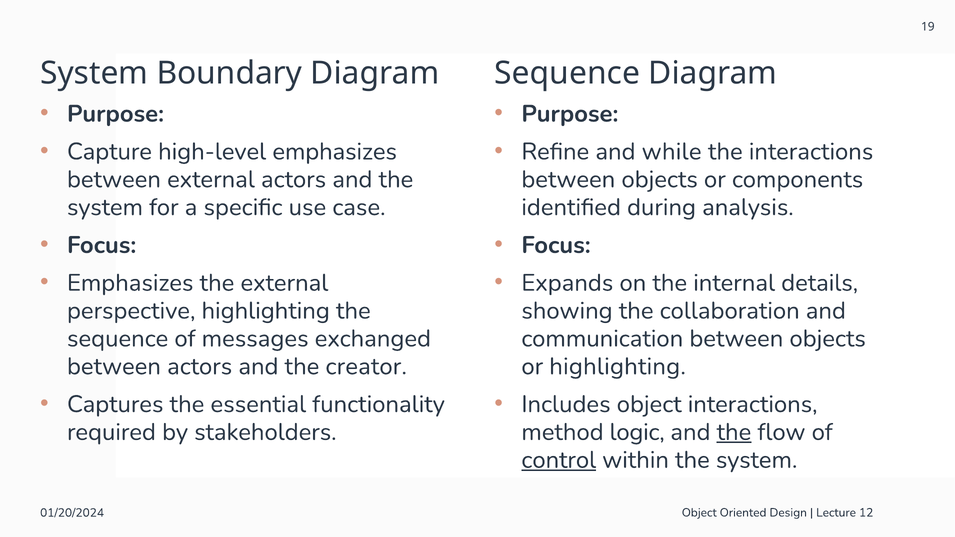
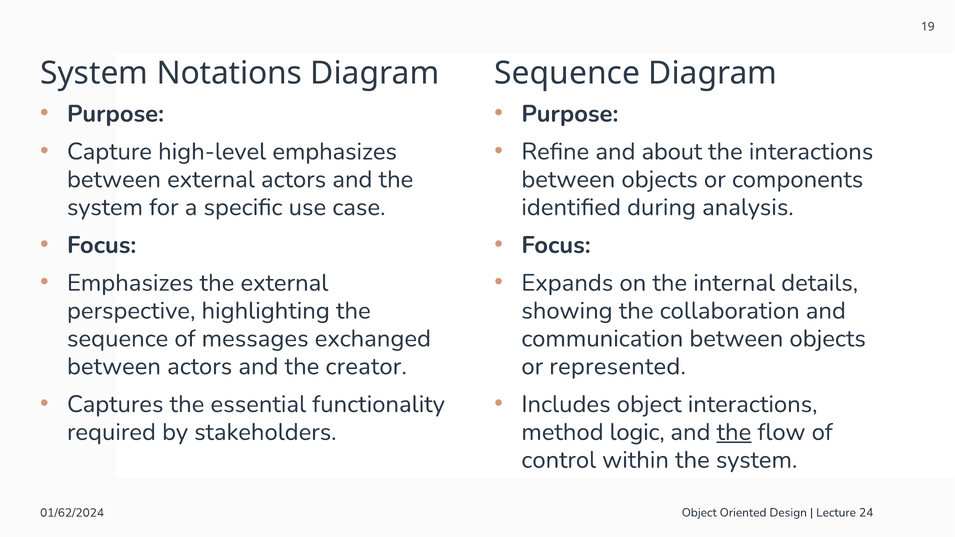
Boundary: Boundary -> Notations
while: while -> about
or highlighting: highlighting -> represented
control underline: present -> none
01/20/2024: 01/20/2024 -> 01/62/2024
12: 12 -> 24
